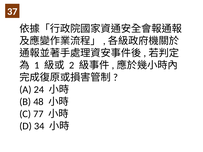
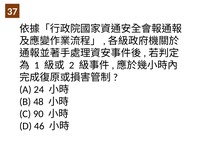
77: 77 -> 90
34: 34 -> 46
